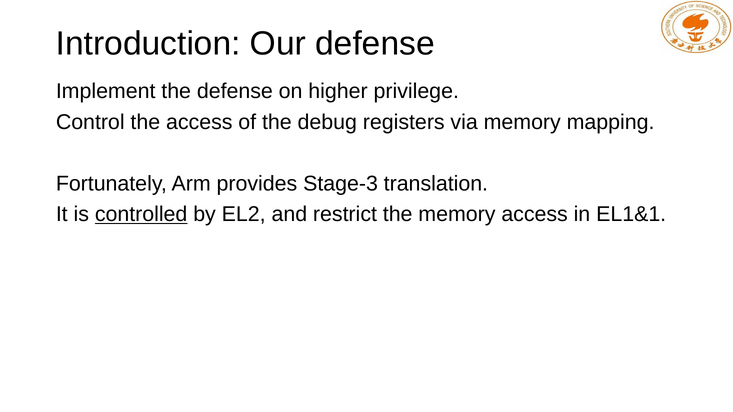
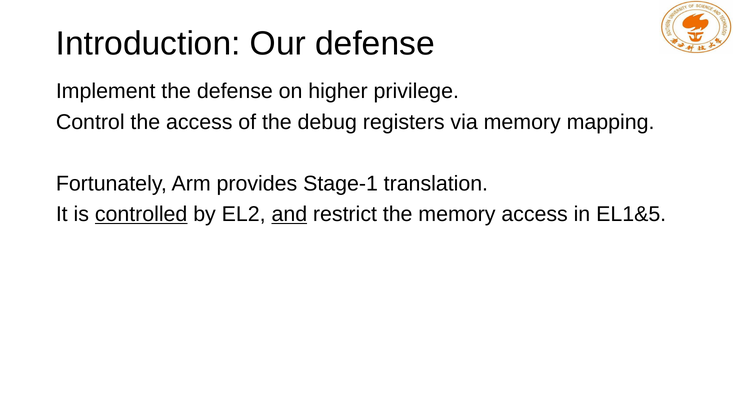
Stage-3: Stage-3 -> Stage-1
and underline: none -> present
EL1&1: EL1&1 -> EL1&5
